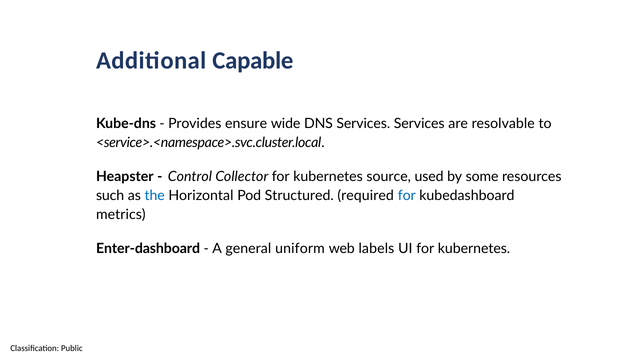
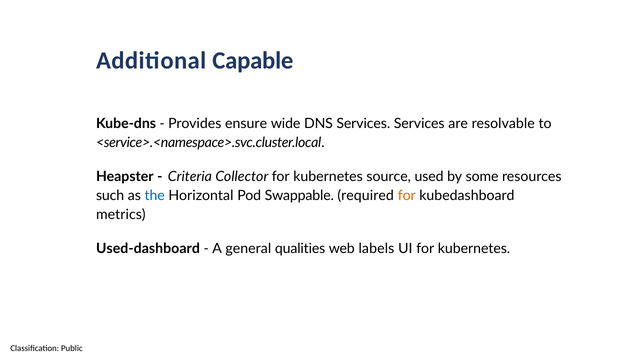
Control: Control -> Criteria
Structured: Structured -> Swappable
for at (407, 196) colour: blue -> orange
Enter-dashboard: Enter-dashboard -> Used-dashboard
uniform: uniform -> qualities
